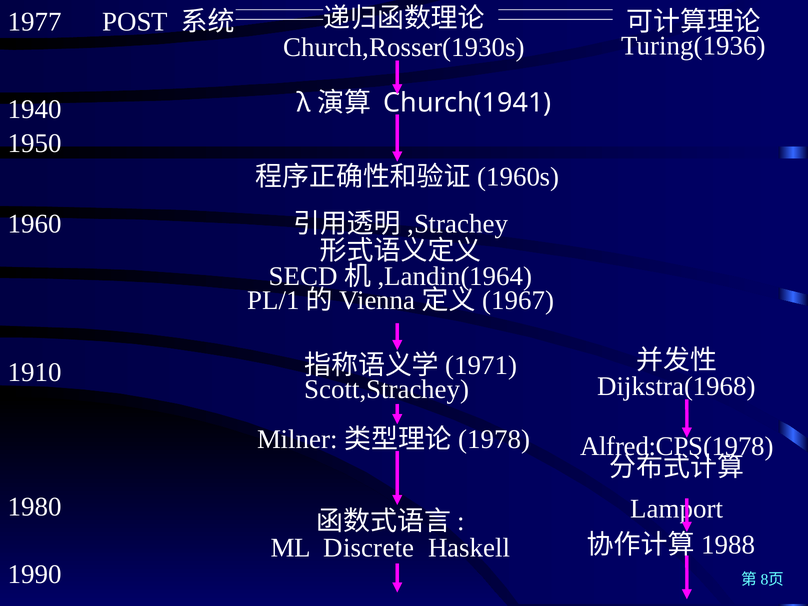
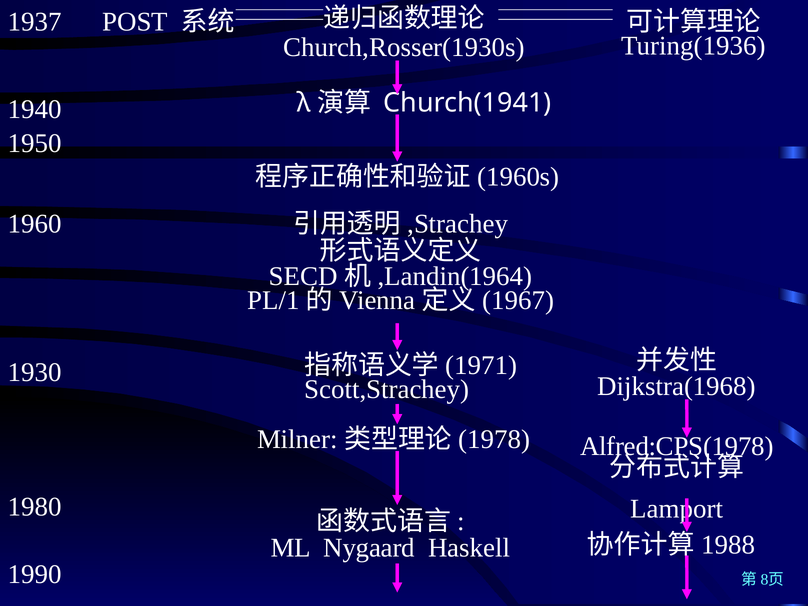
1977: 1977 -> 1937
1910: 1910 -> 1930
Discrete: Discrete -> Nygaard
